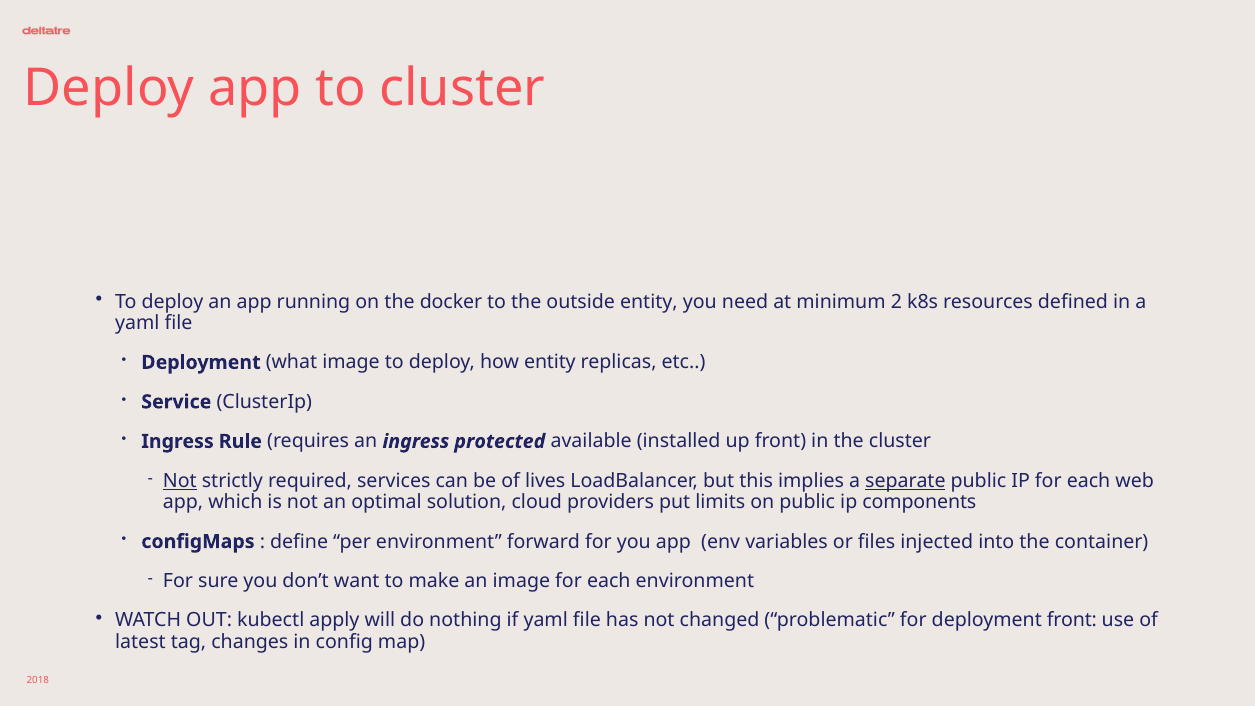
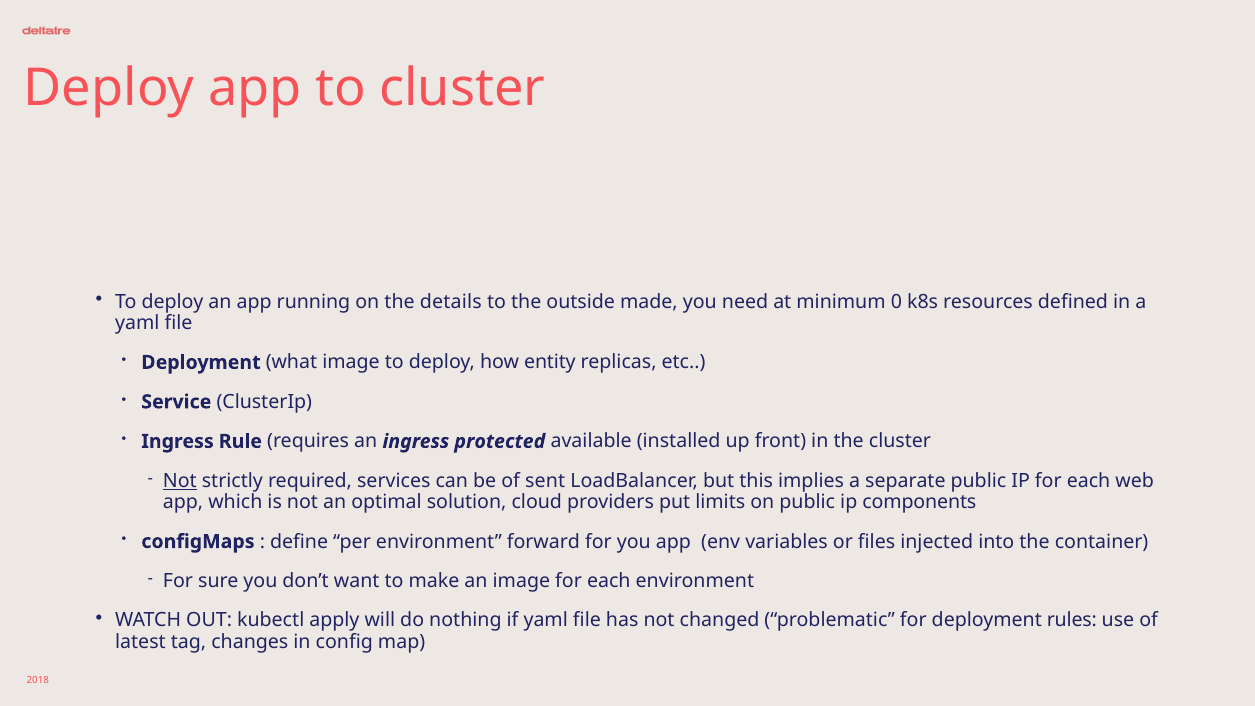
docker: docker -> details
outside entity: entity -> made
2: 2 -> 0
lives: lives -> sent
separate underline: present -> none
deployment front: front -> rules
